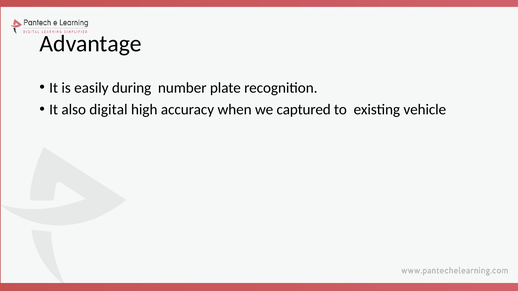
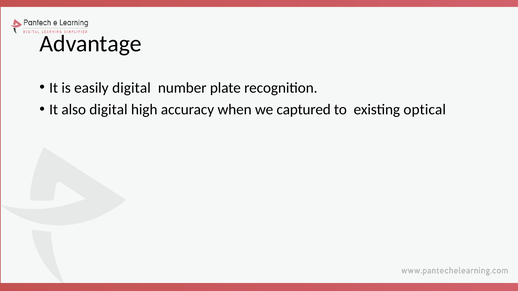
easily during: during -> digital
vehicle: vehicle -> optical
